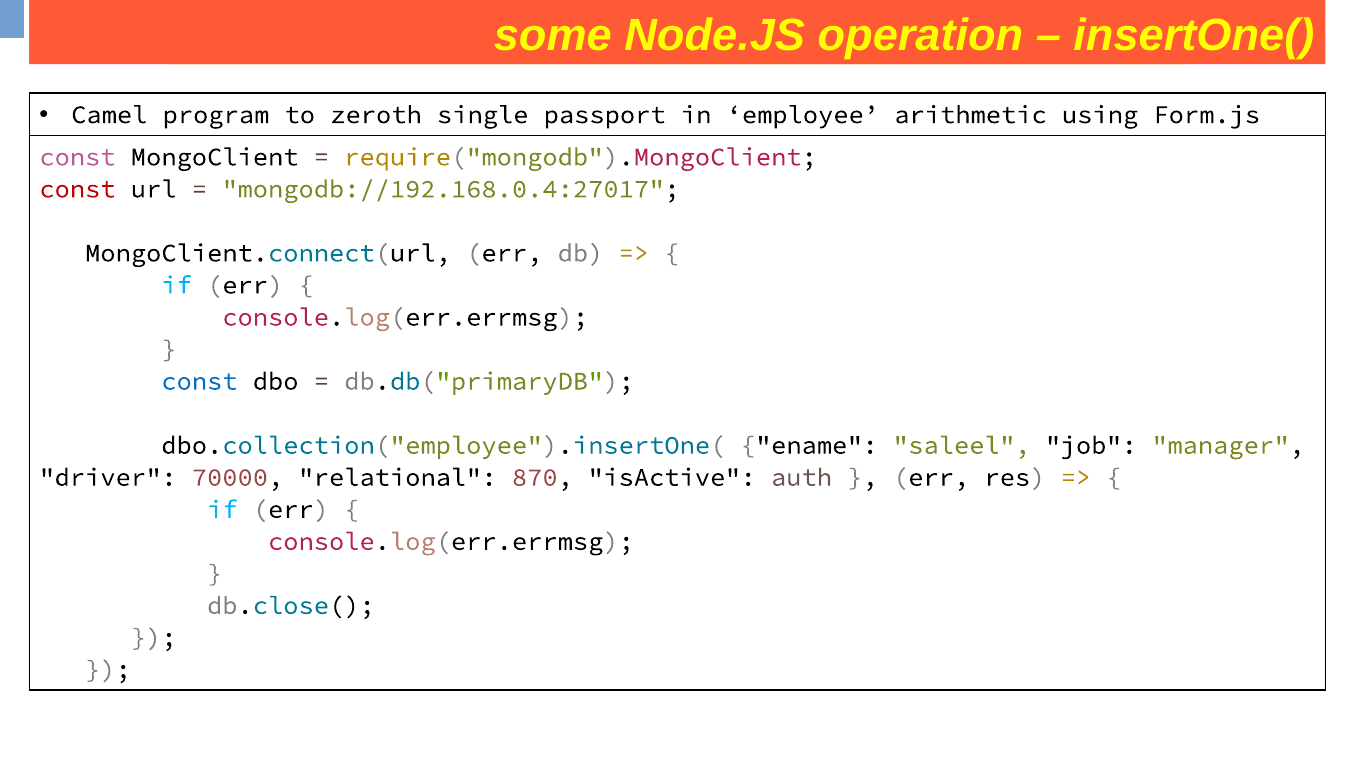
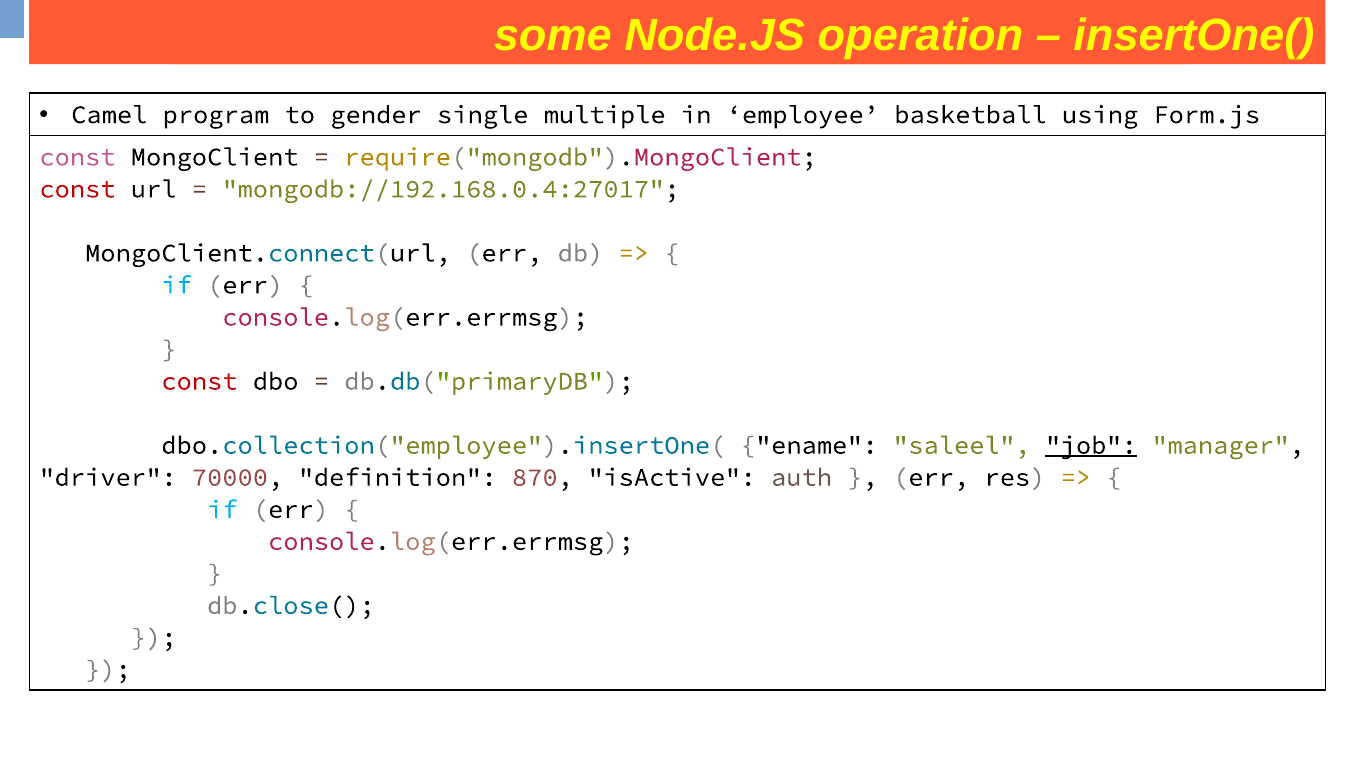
zeroth: zeroth -> gender
passport: passport -> multiple
arithmetic: arithmetic -> basketball
const at (199, 381) colour: blue -> red
job underline: none -> present
relational: relational -> definition
